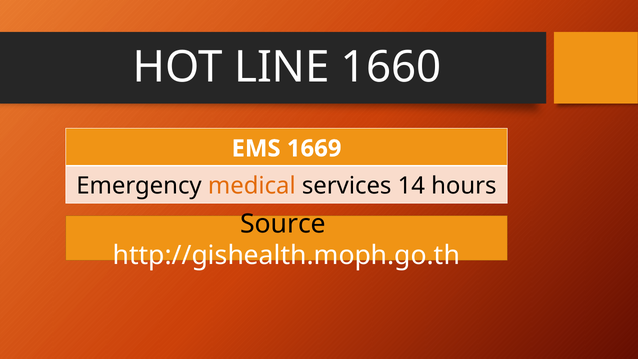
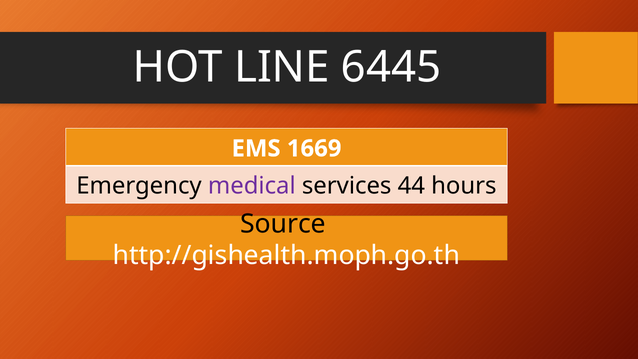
1660: 1660 -> 6445
medical colour: orange -> purple
14: 14 -> 44
